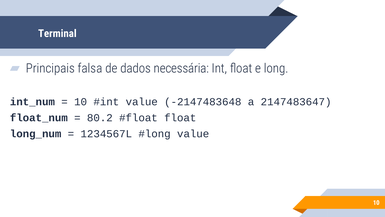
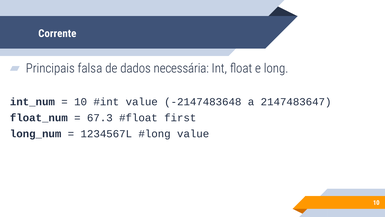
Terminal: Terminal -> Corrente
80.2: 80.2 -> 67.3
float at (180, 118): float -> first
